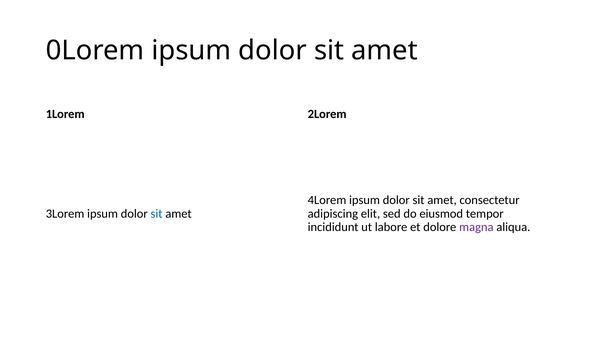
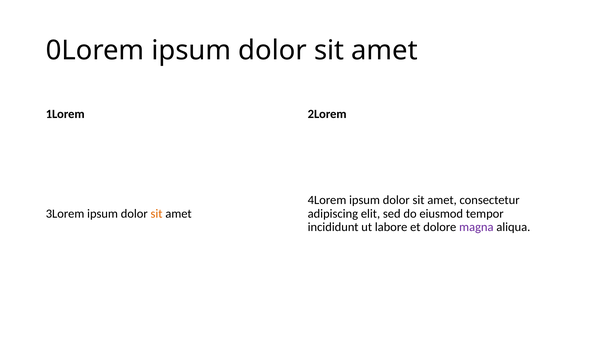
sit at (157, 214) colour: blue -> orange
